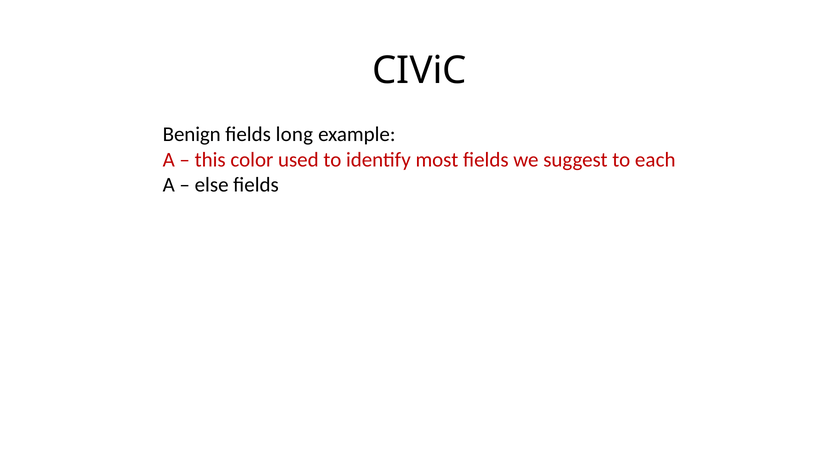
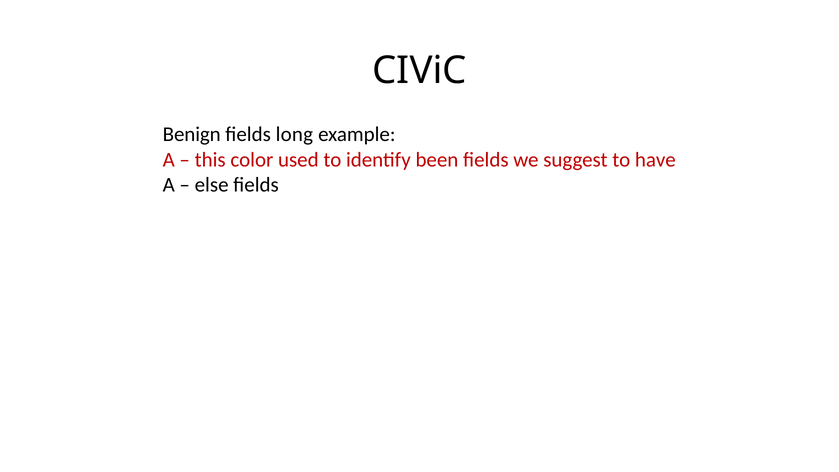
most: most -> been
each: each -> have
